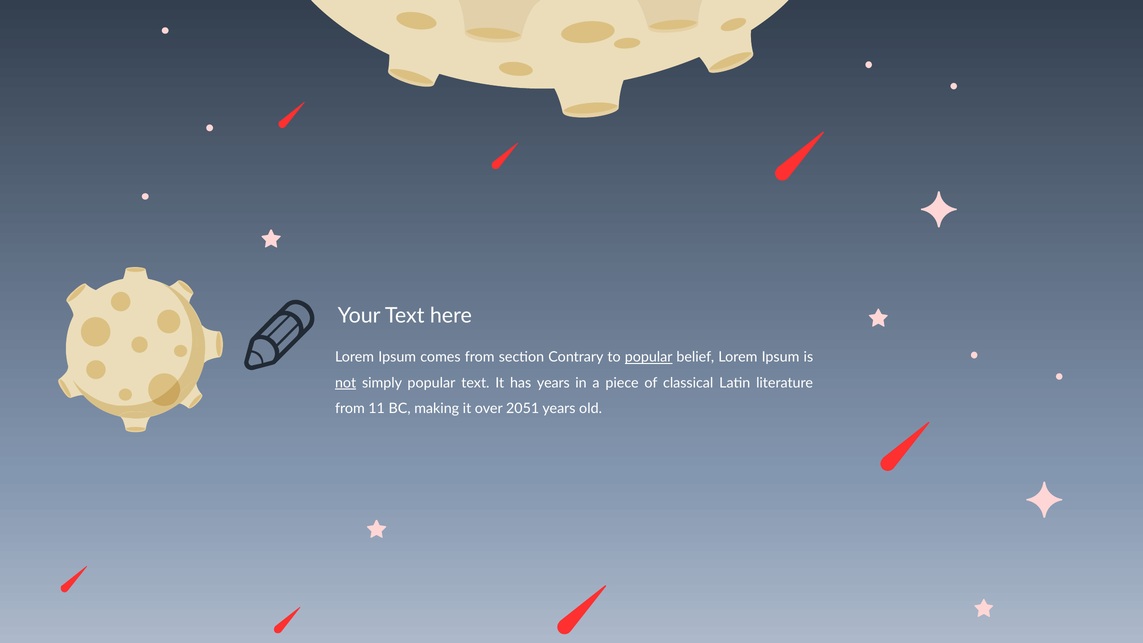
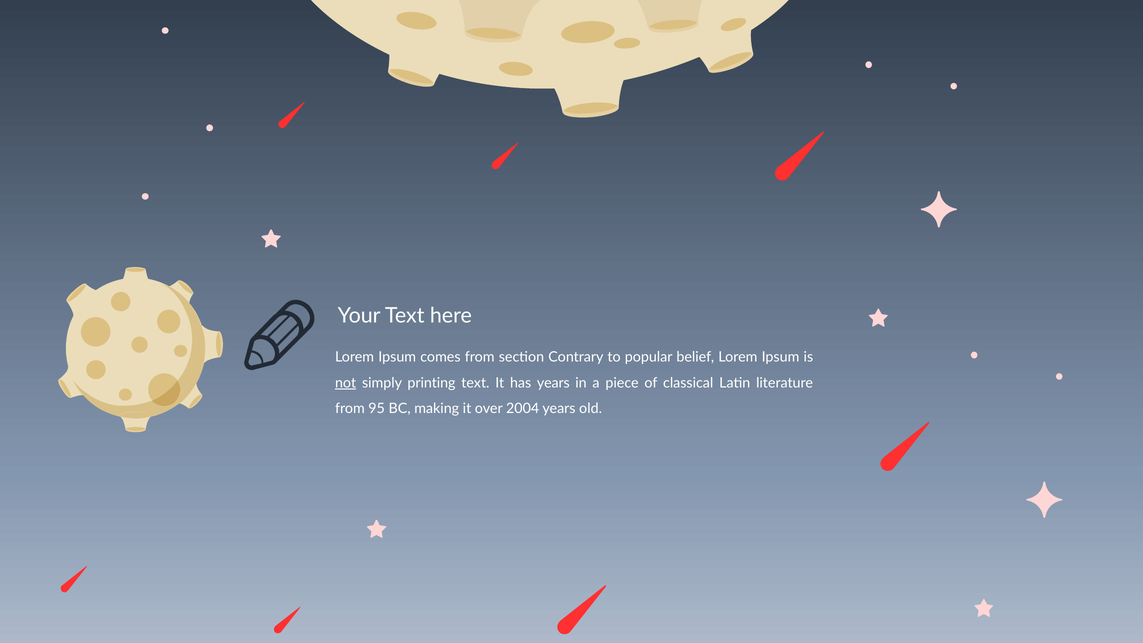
popular at (649, 357) underline: present -> none
simply popular: popular -> printing
11: 11 -> 95
2051: 2051 -> 2004
